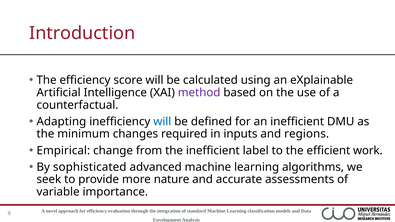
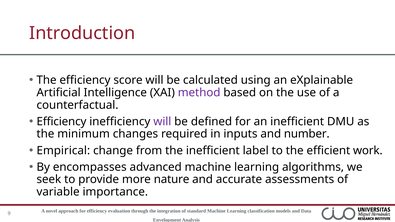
Adapting at (61, 122): Adapting -> Efficiency
will at (162, 122) colour: blue -> purple
regions: regions -> number
sophisticated: sophisticated -> encompasses
